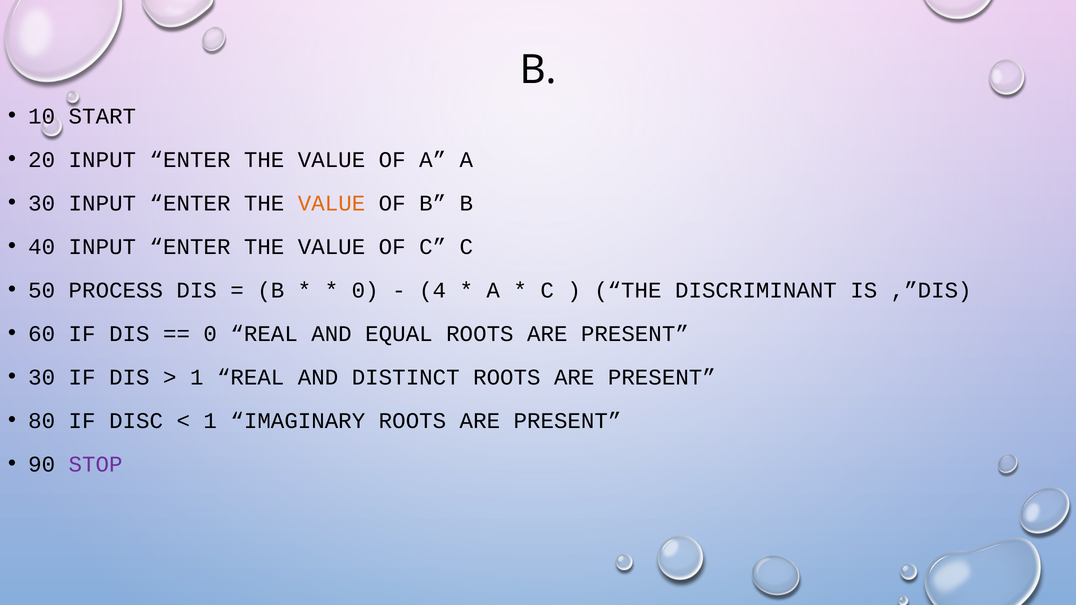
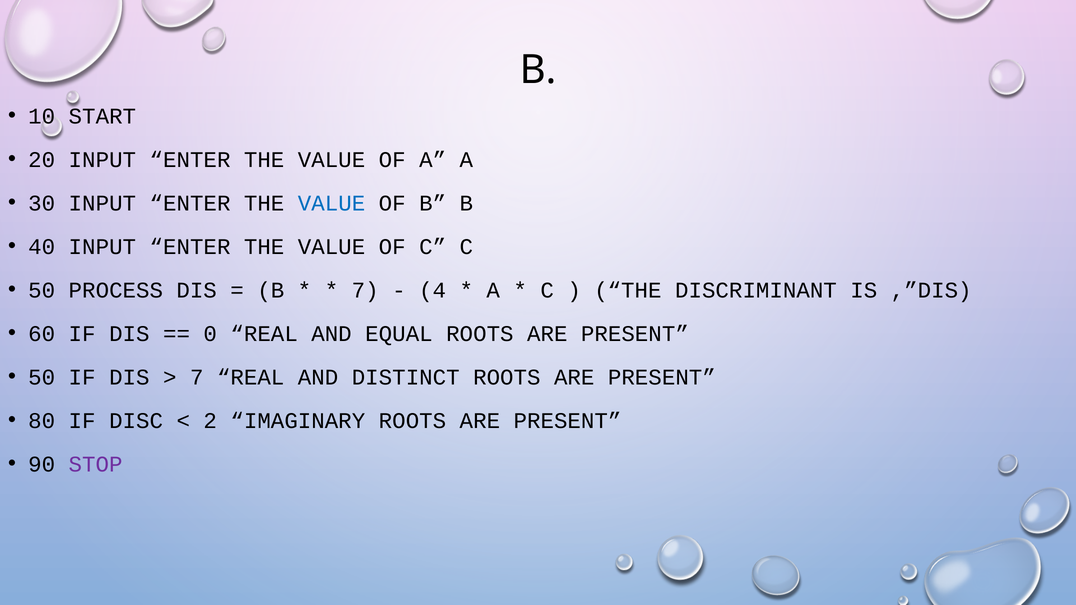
VALUE at (332, 203) colour: orange -> blue
0 at (365, 290): 0 -> 7
30 at (42, 377): 30 -> 50
1 at (197, 377): 1 -> 7
1 at (210, 421): 1 -> 2
